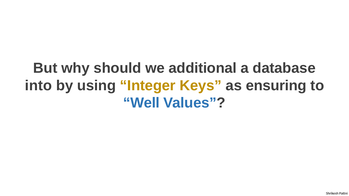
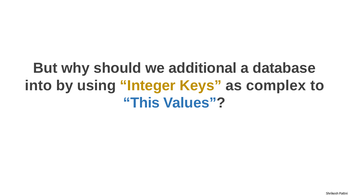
ensuring: ensuring -> complex
Well: Well -> This
